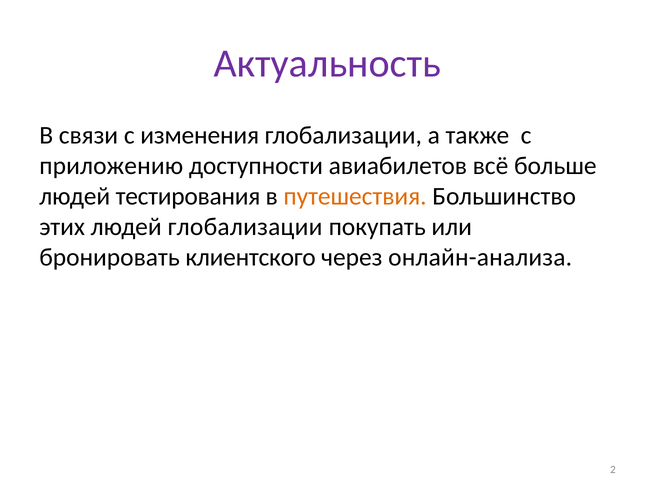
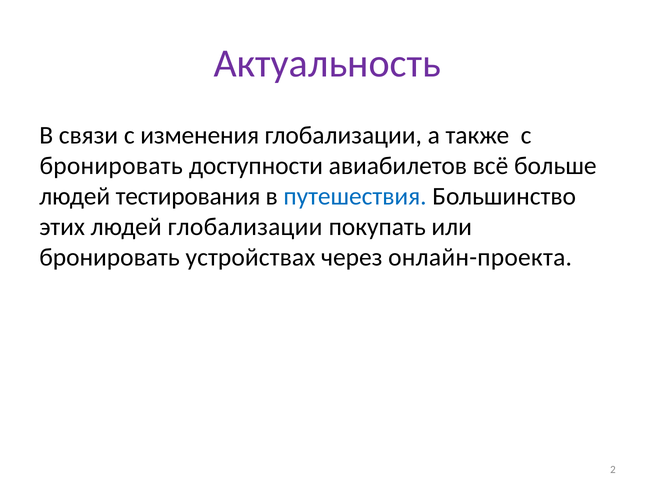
приложению at (111, 165): приложению -> бронировать
путешествия colour: orange -> blue
клиентского: клиентского -> устройствах
онлайн-анализа: онлайн-анализа -> онлайн-проекта
